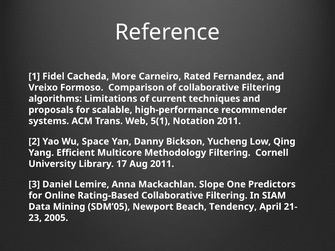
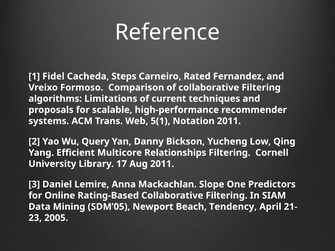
More: More -> Steps
Space: Space -> Query
Methodology: Methodology -> Relationships
